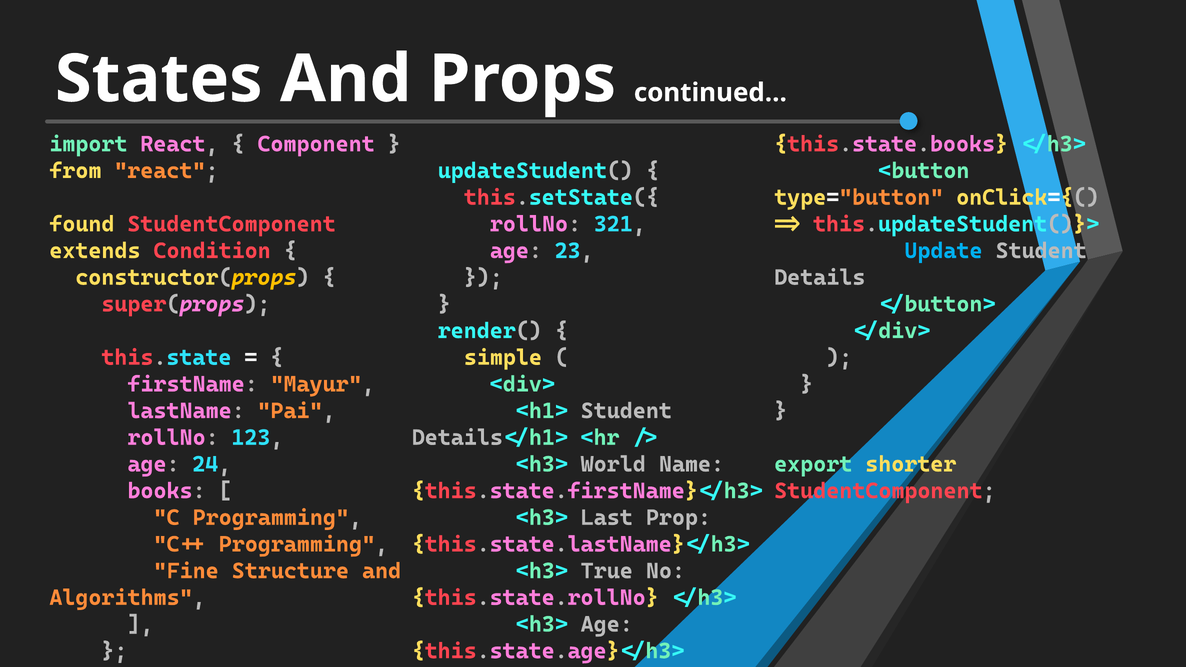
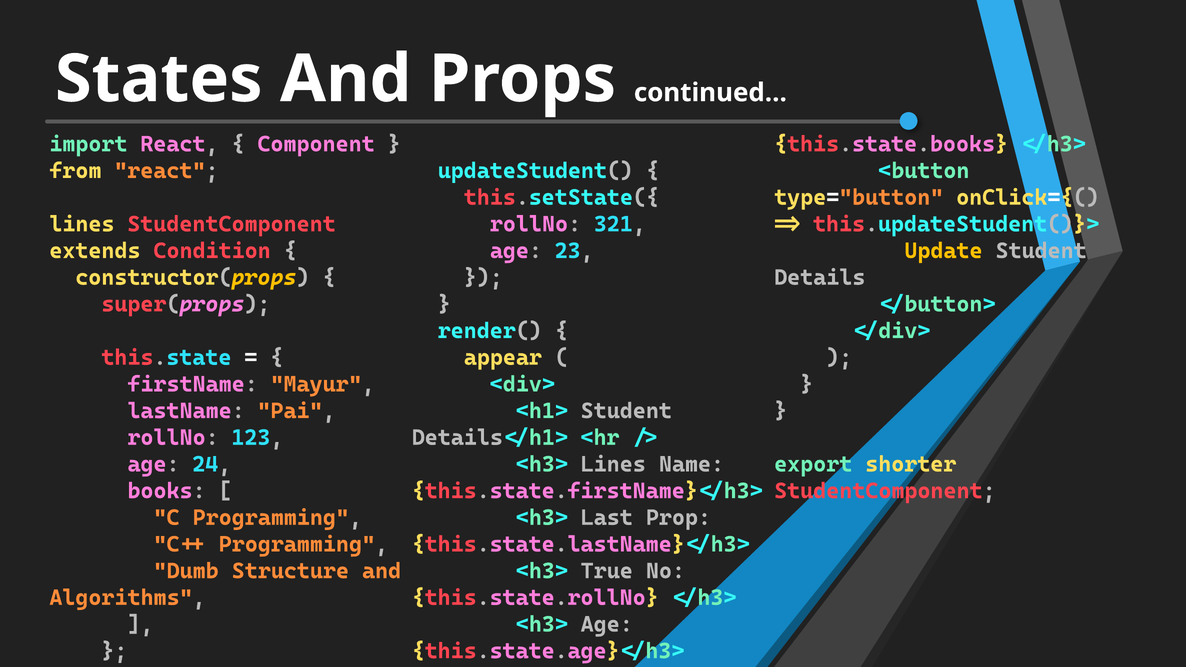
found at (82, 224): found -> lines
Update colour: light blue -> yellow
simple: simple -> appear
<h3> World: World -> Lines
Fine: Fine -> Dumb
